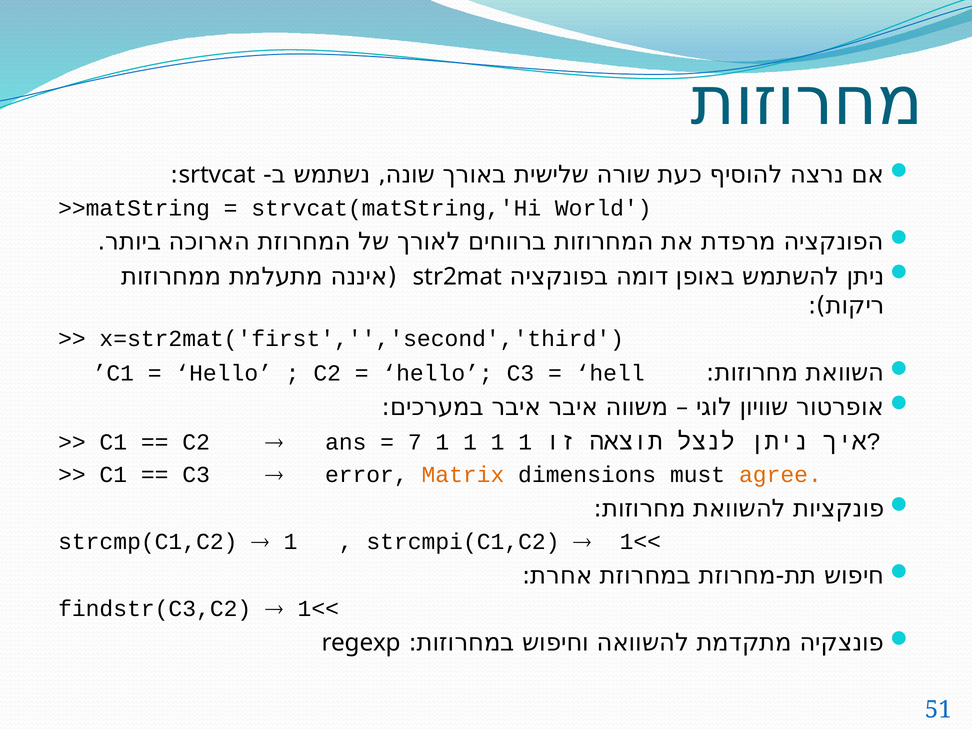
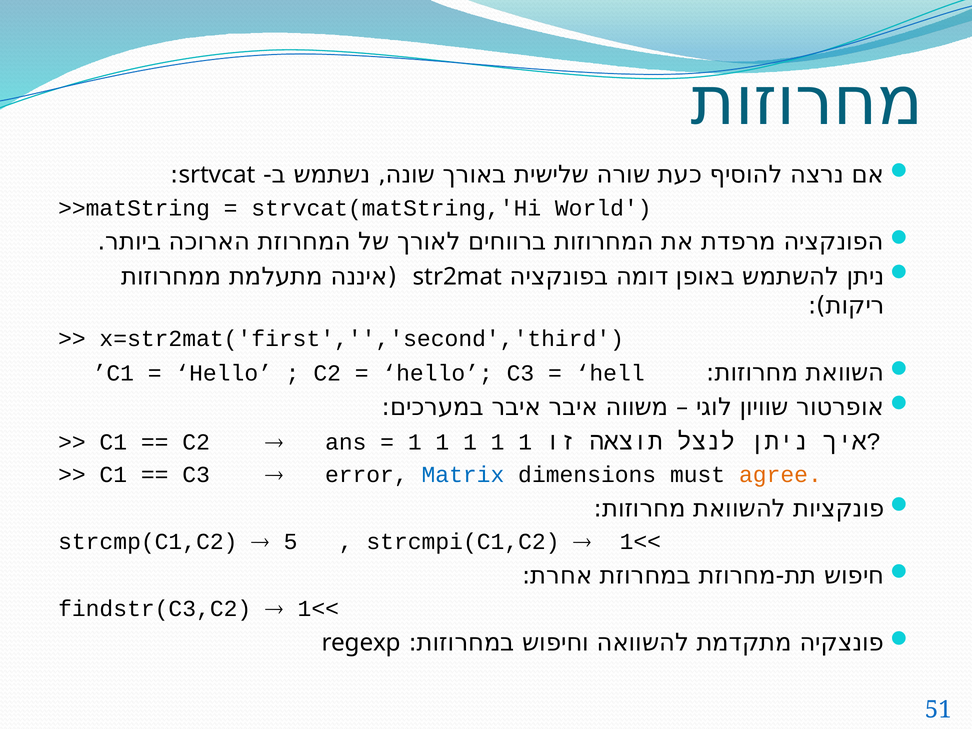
7 at (415, 442): 7 -> 1
Matrix colour: orange -> blue
1 at (291, 542): 1 -> 5
